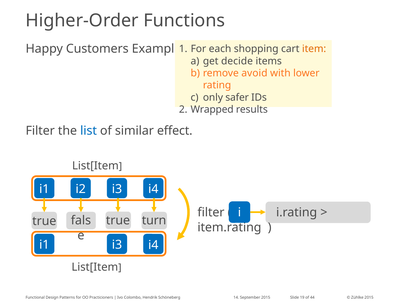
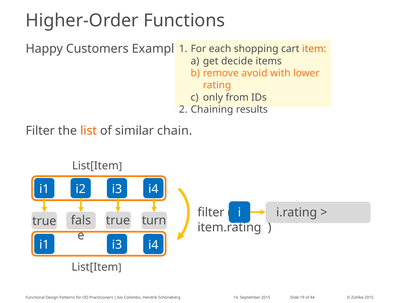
safer: safer -> from
Wrapped: Wrapped -> Chaining
list colour: blue -> orange
effect: effect -> chain
